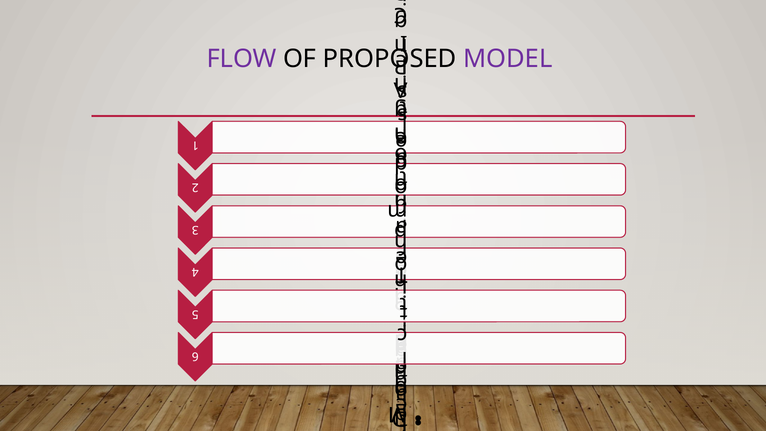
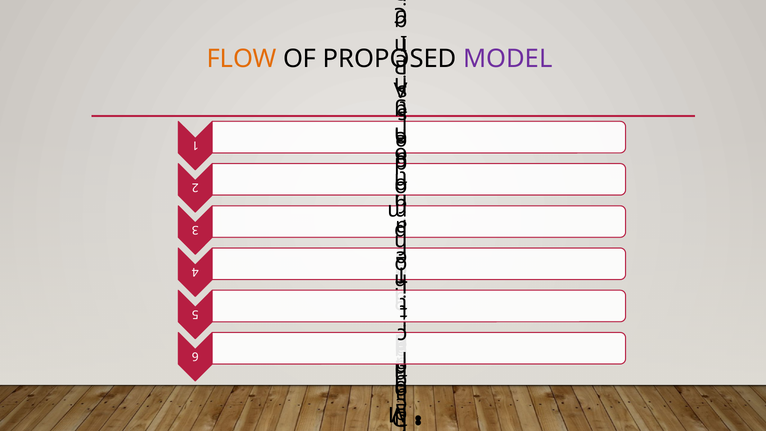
FLOW colour: purple -> orange
